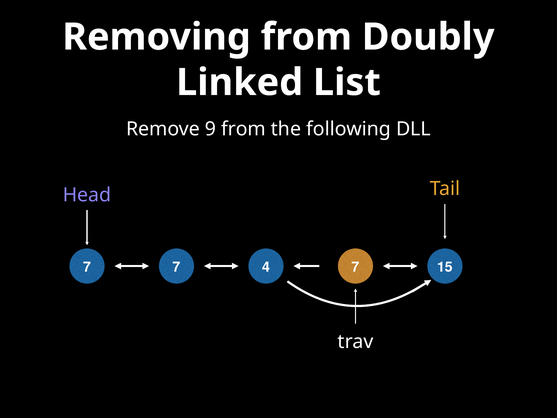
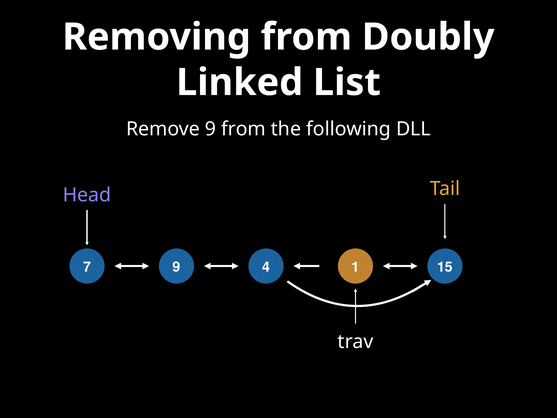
7 7: 7 -> 9
4 7: 7 -> 1
